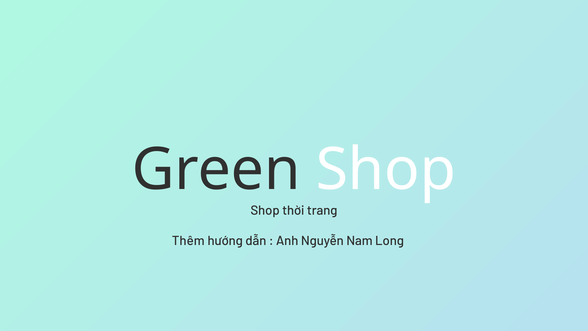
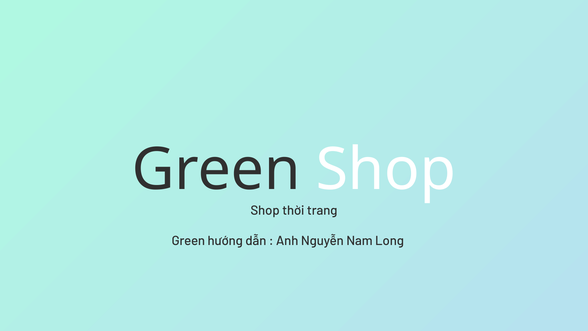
Thêm at (188, 241): Thêm -> Green
